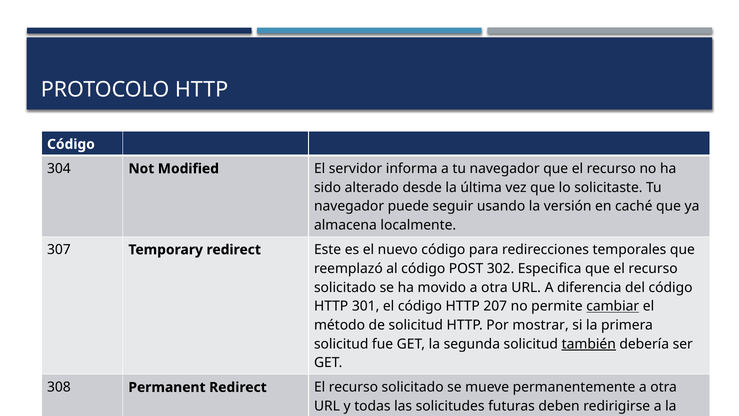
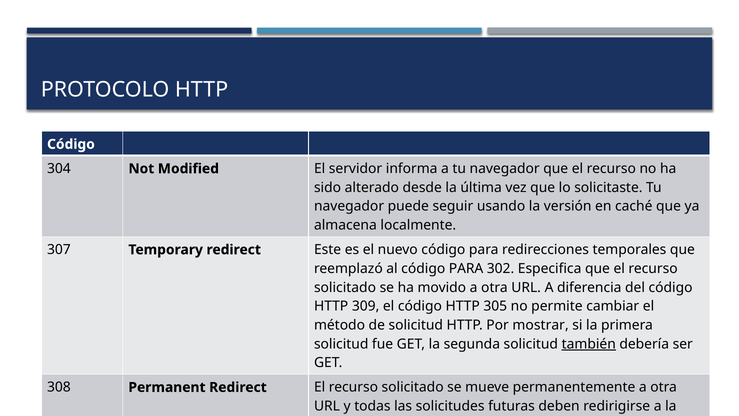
al código POST: POST -> PARA
301: 301 -> 309
207: 207 -> 305
cambiar underline: present -> none
